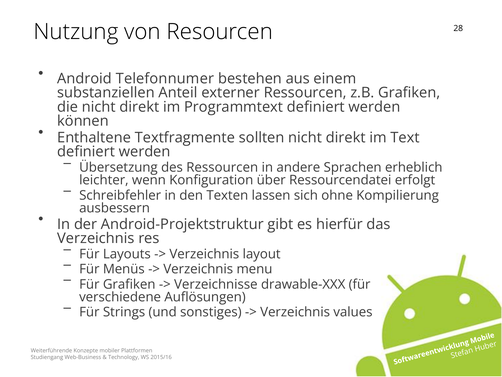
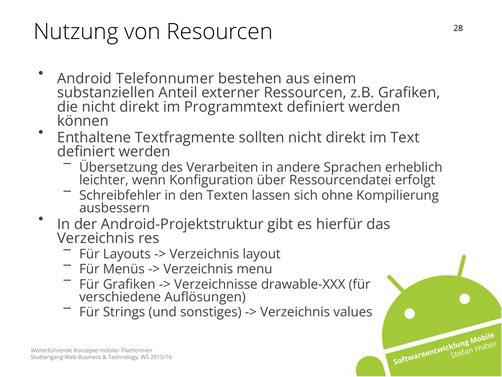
des Ressourcen: Ressourcen -> Verarbeiten
